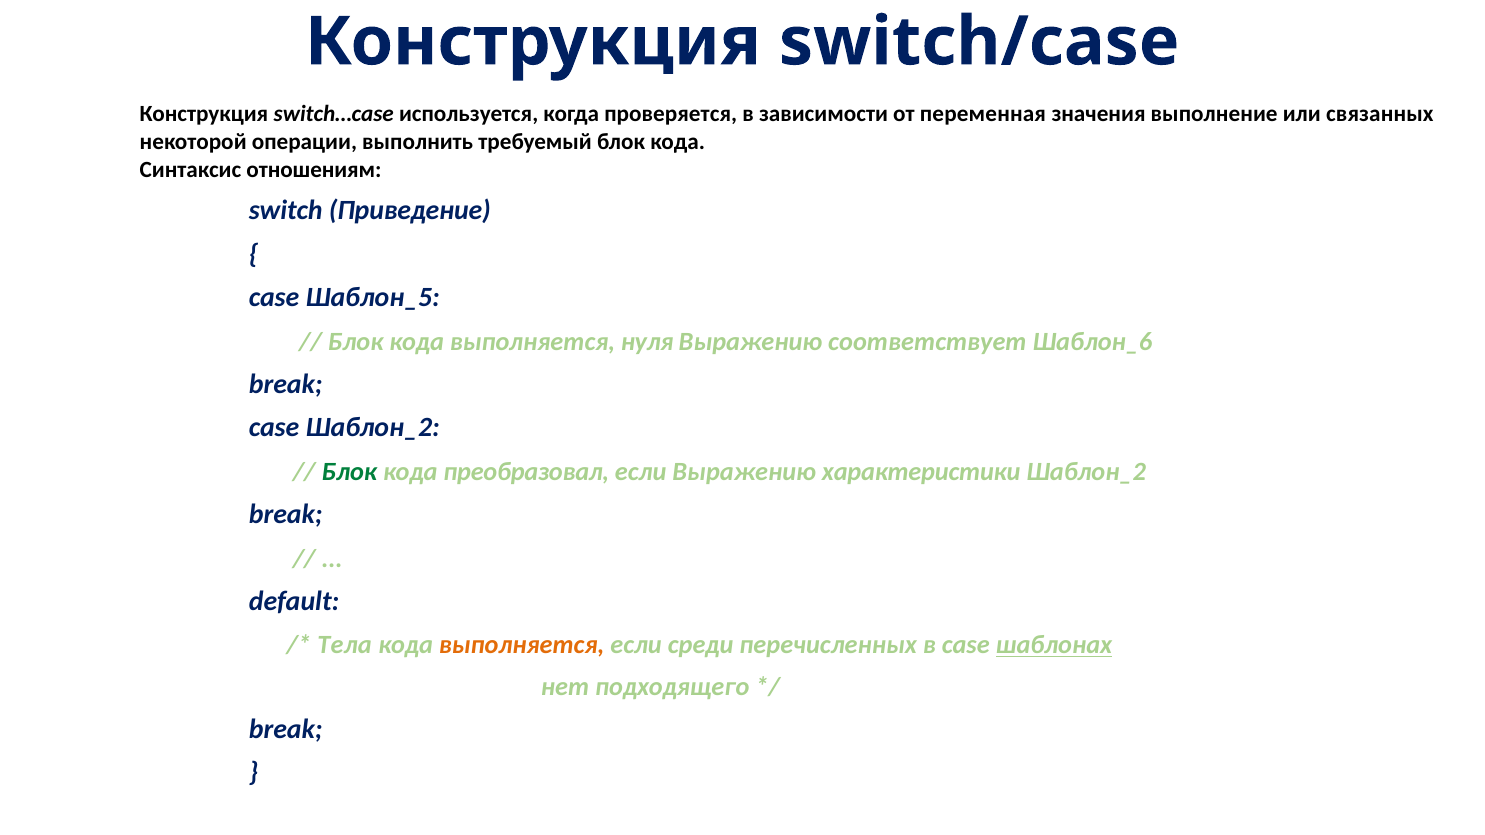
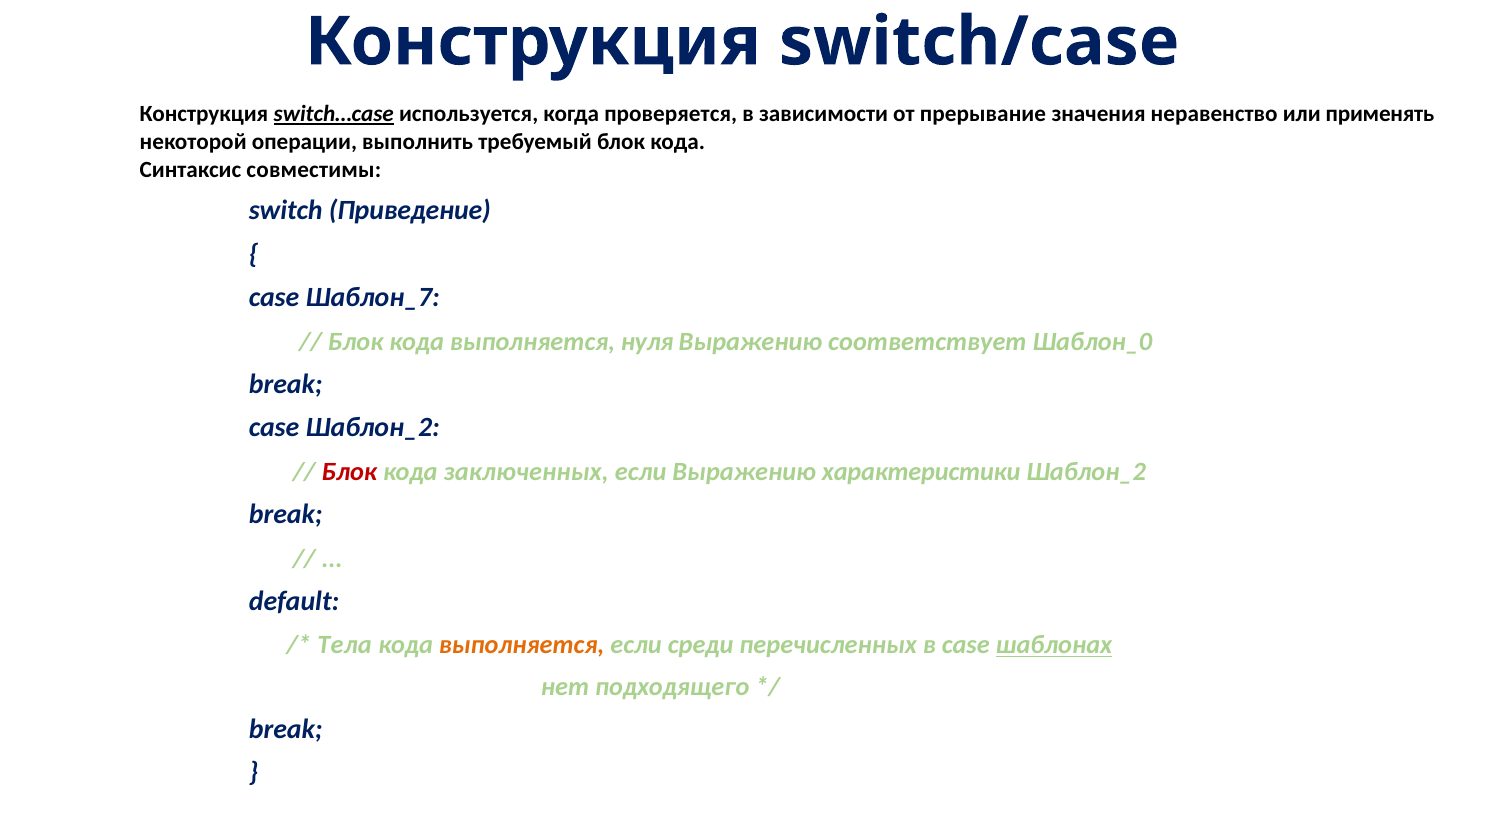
switch…case underline: none -> present
переменная: переменная -> прерывание
выполнение: выполнение -> неравенство
связанных: связанных -> применять
отношениям: отношениям -> совместимы
Шаблон_5: Шаблон_5 -> Шаблон_7
Шаблон_6: Шаблон_6 -> Шаблон_0
Блок at (349, 472) colour: green -> red
преобразовал: преобразовал -> заключенных
